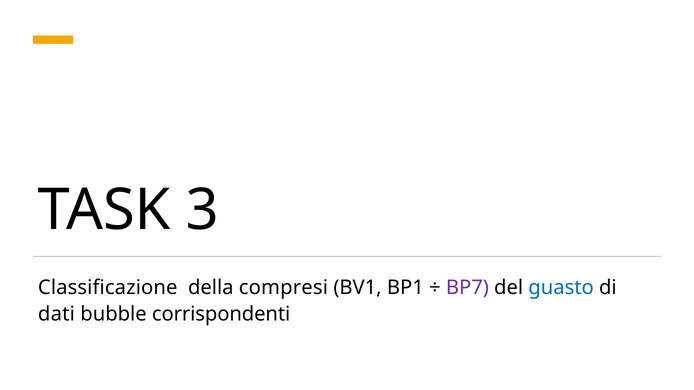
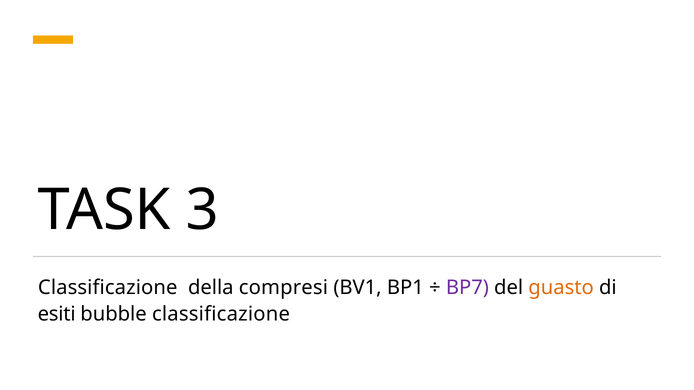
guasto colour: blue -> orange
dati: dati -> esiti
bubble corrispondenti: corrispondenti -> classificazione
